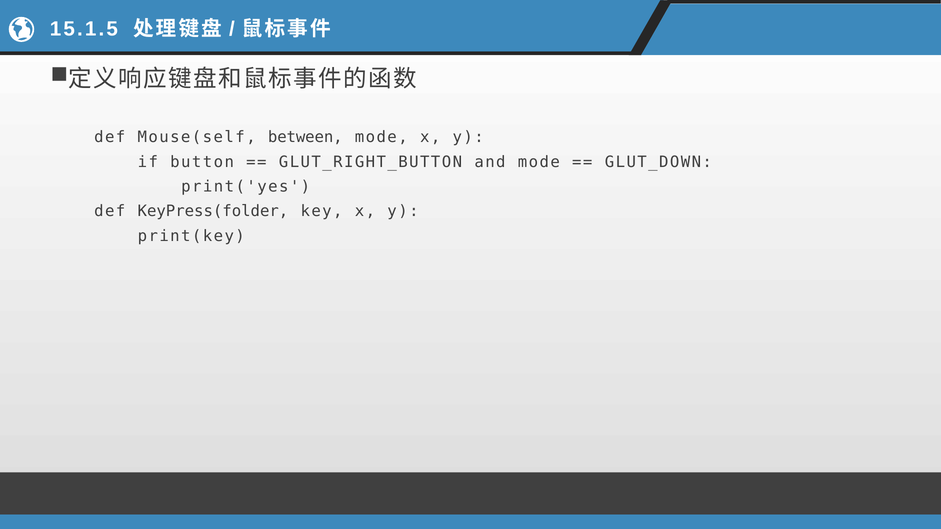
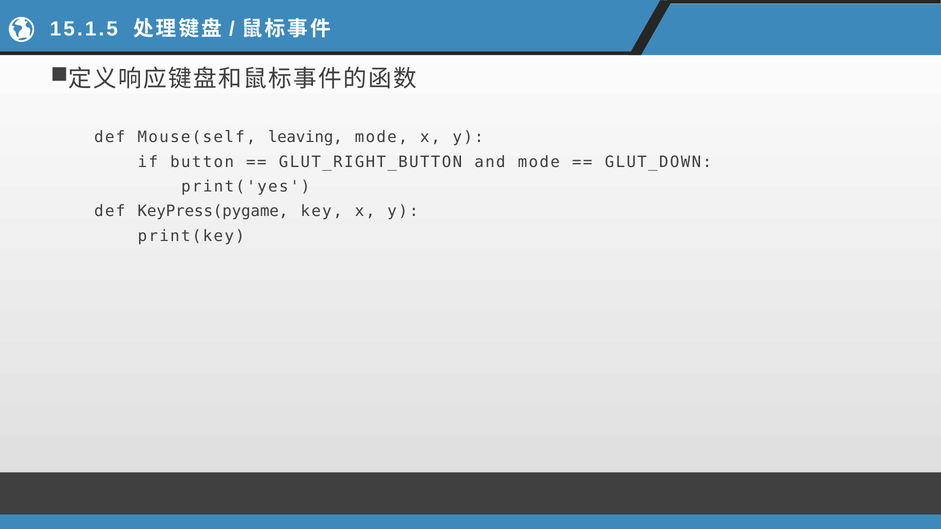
between: between -> leaving
KeyPress(folder: KeyPress(folder -> KeyPress(pygame
